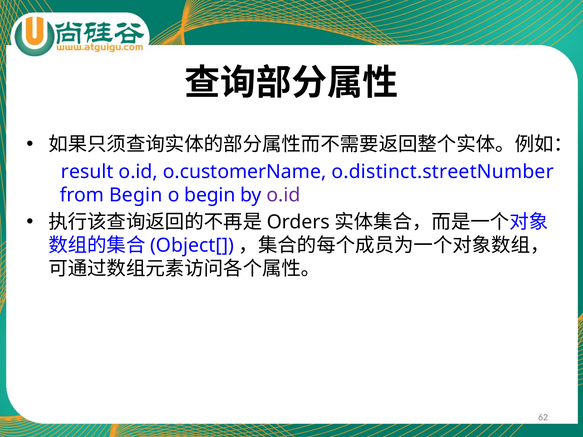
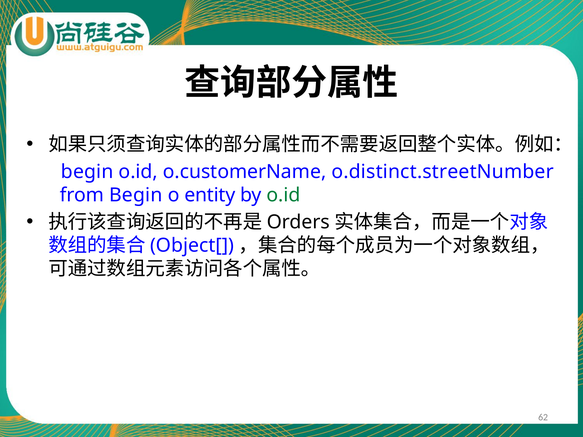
result at (87, 172): result -> begin
o begin: begin -> entity
o.id at (283, 195) colour: purple -> green
